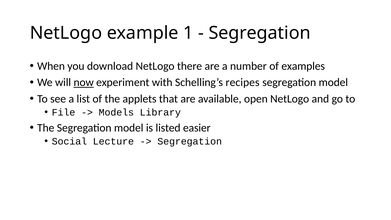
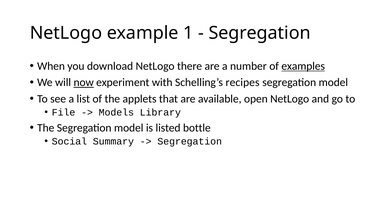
examples underline: none -> present
easier: easier -> bottle
Lecture: Lecture -> Summary
